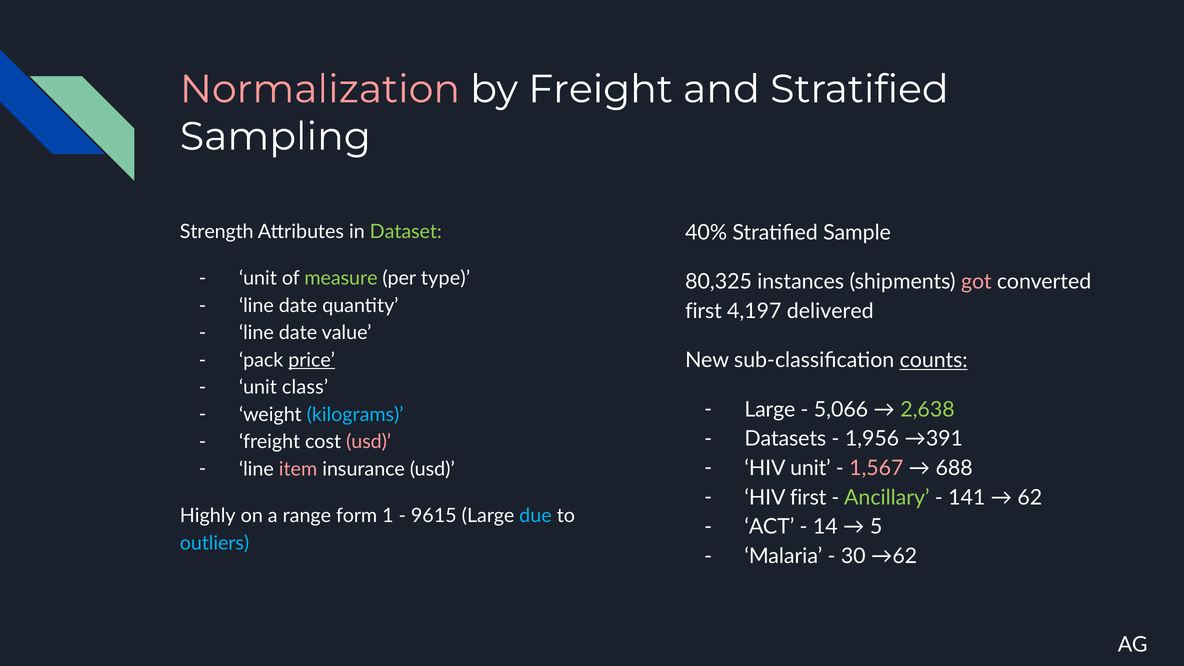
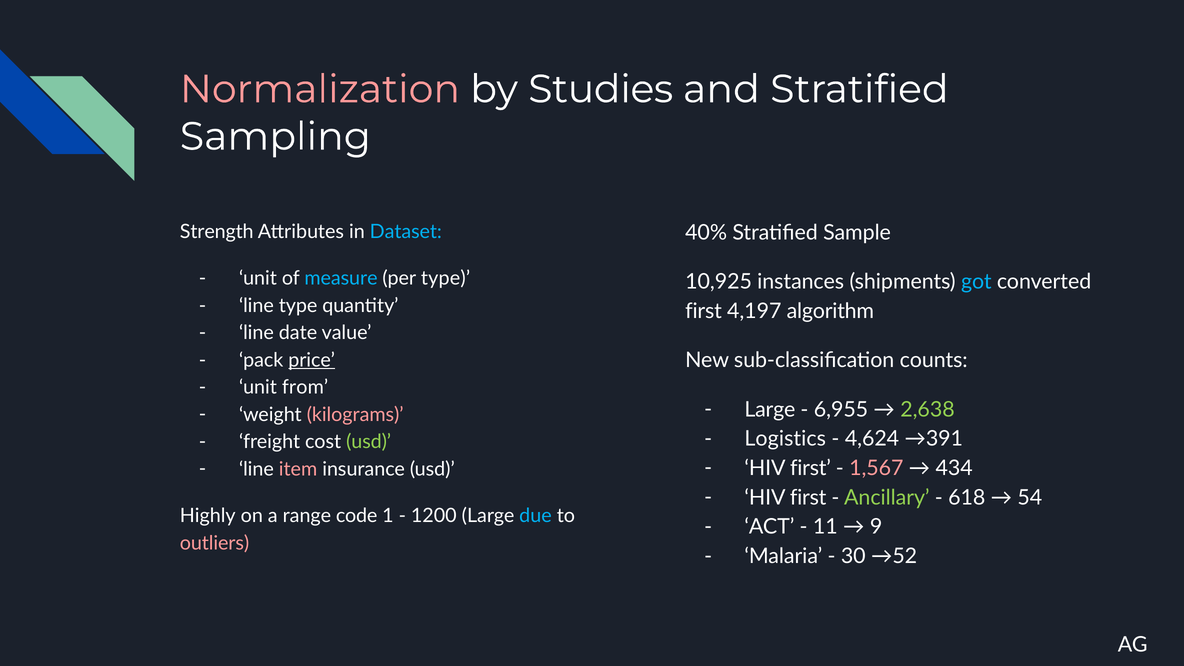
by Freight: Freight -> Studies
Dataset colour: light green -> light blue
measure colour: light green -> light blue
80,325: 80,325 -> 10,925
got colour: pink -> light blue
date at (298, 306): date -> type
delivered: delivered -> algorithm
counts underline: present -> none
class: class -> from
5,066: 5,066 -> 6,955
kilograms colour: light blue -> pink
Datasets: Datasets -> Logistics
1,956: 1,956 -> 4,624
usd at (369, 442) colour: pink -> light green
unit at (810, 468): unit -> first
688: 688 -> 434
141: 141 -> 618
62: 62 -> 54
form: form -> code
9615: 9615 -> 1200
14: 14 -> 11
5: 5 -> 9
outliers colour: light blue -> pink
→62: →62 -> →52
